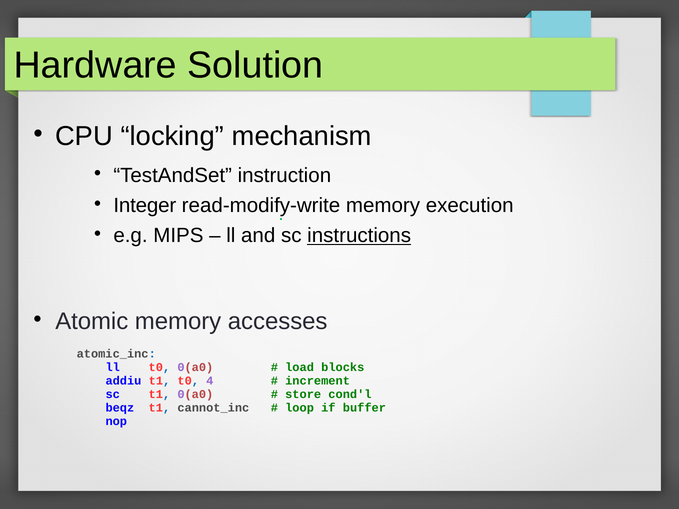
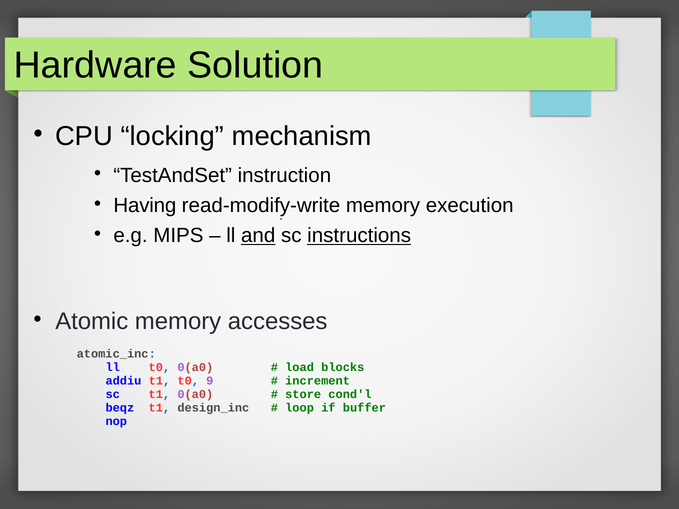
Integer: Integer -> Having
and underline: none -> present
4: 4 -> 9
cannot_inc: cannot_inc -> design_inc
